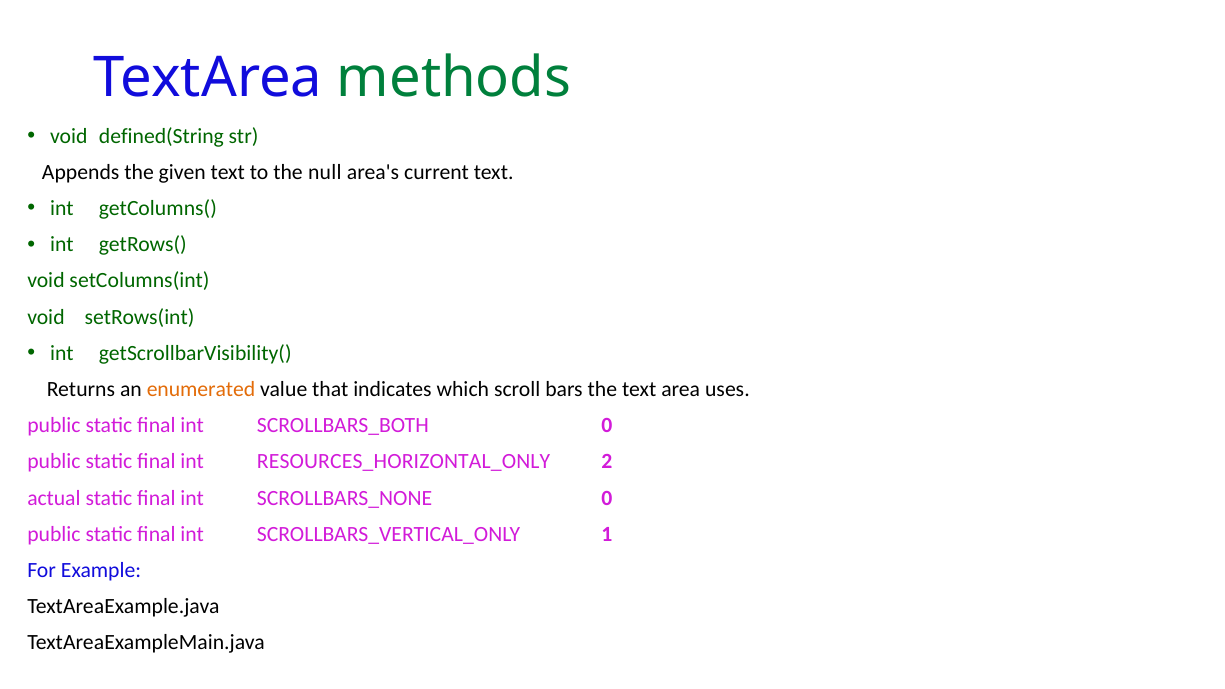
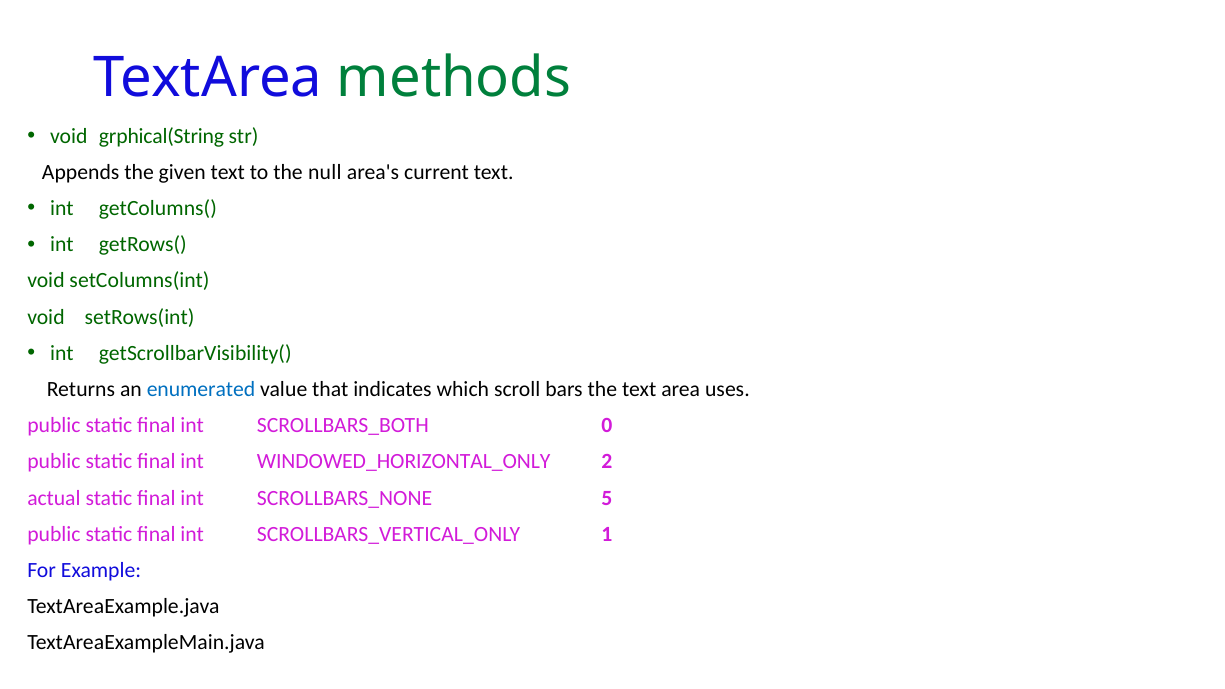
defined(String: defined(String -> grphical(String
enumerated colour: orange -> blue
RESOURCES_HORIZONTAL_ONLY: RESOURCES_HORIZONTAL_ONLY -> WINDOWED_HORIZONTAL_ONLY
SCROLLBARS_NONE 0: 0 -> 5
